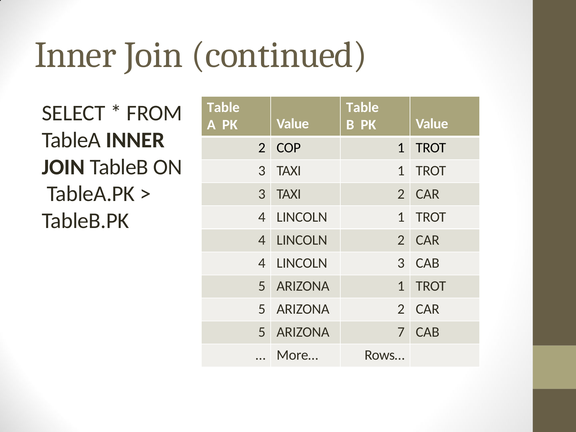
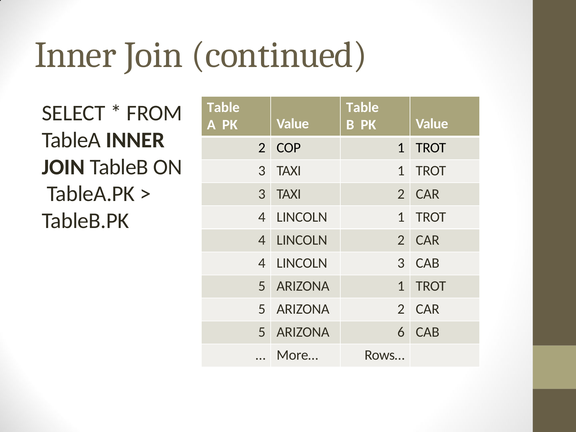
7: 7 -> 6
